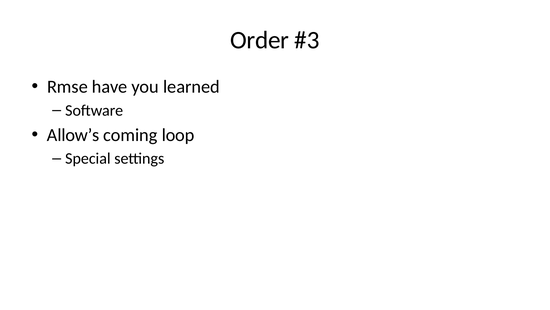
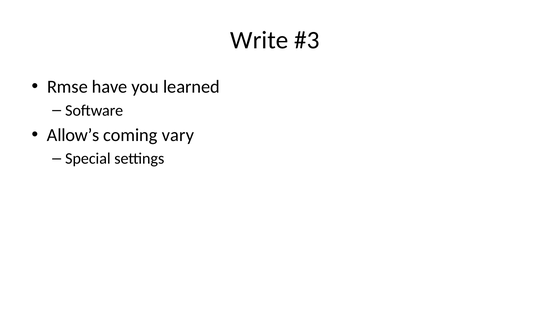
Order: Order -> Write
loop: loop -> vary
